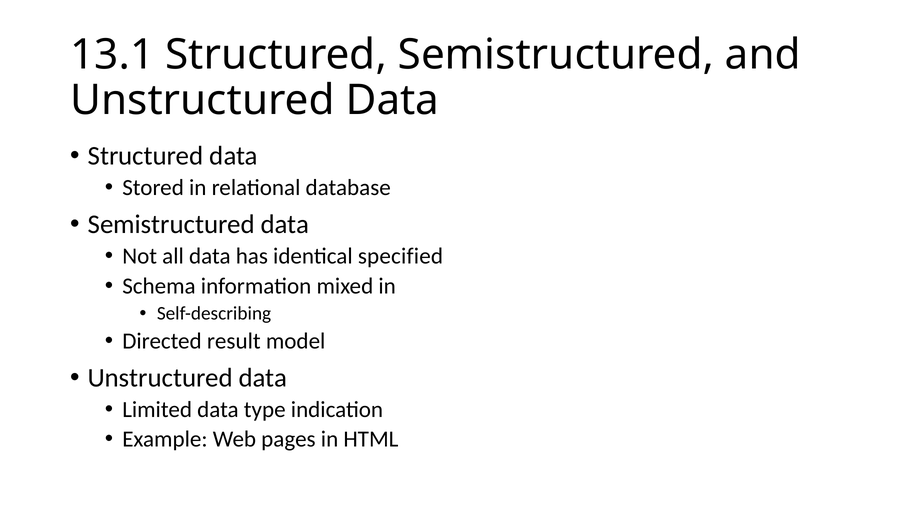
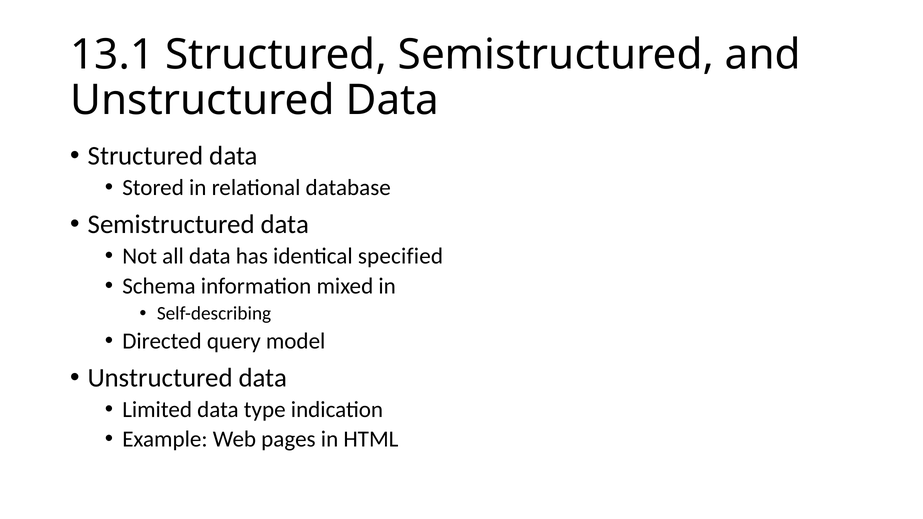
result: result -> query
